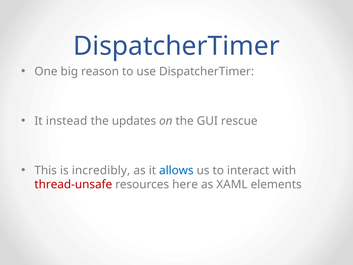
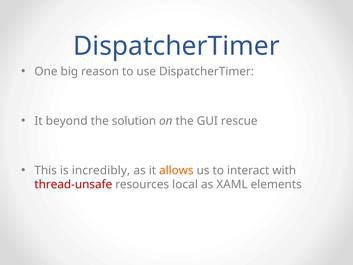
instead: instead -> beyond
updates: updates -> solution
allows colour: blue -> orange
here: here -> local
